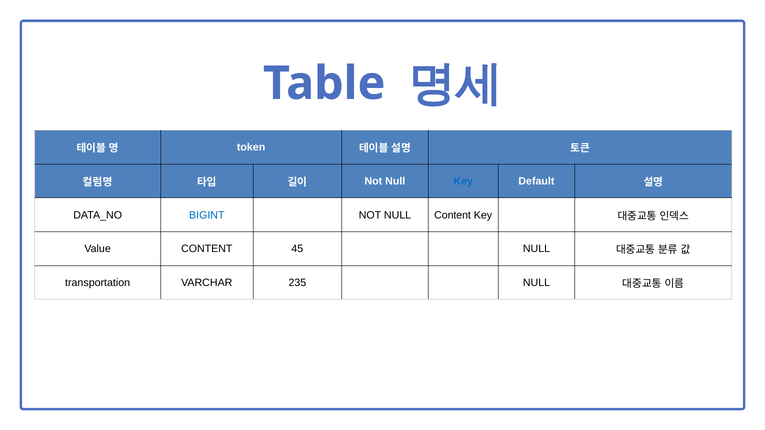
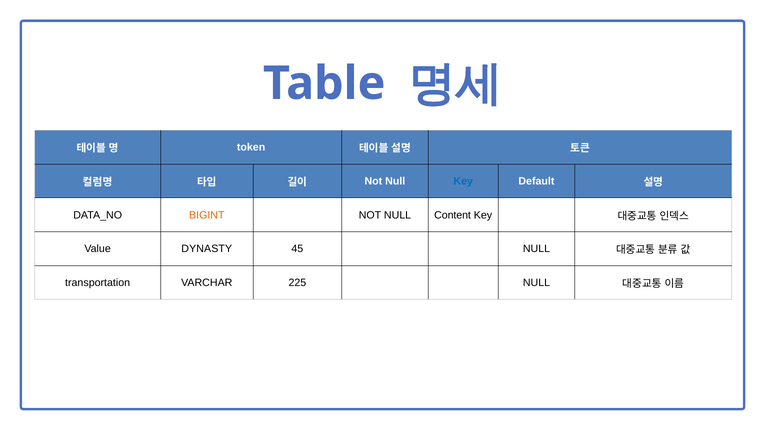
BIGINT colour: blue -> orange
Value CONTENT: CONTENT -> DYNASTY
235: 235 -> 225
